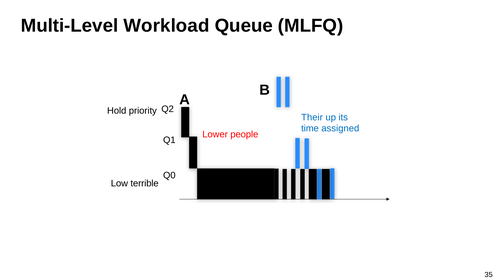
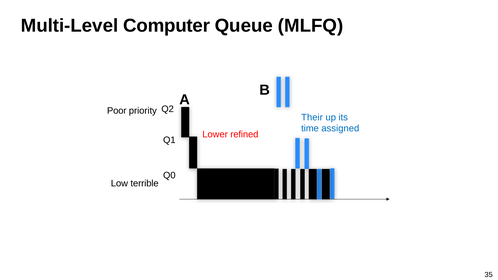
Workload: Workload -> Computer
Hold: Hold -> Poor
people: people -> refined
